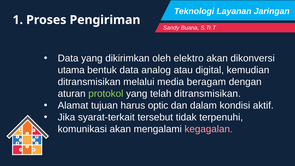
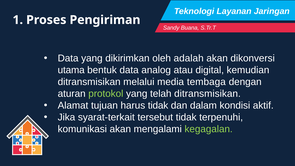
elektro: elektro -> adalah
beragam: beragam -> tembaga
harus optic: optic -> tidak
kegagalan colour: pink -> light green
